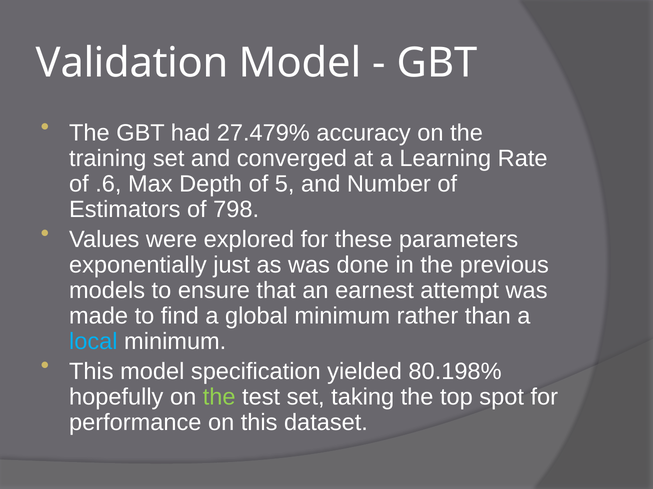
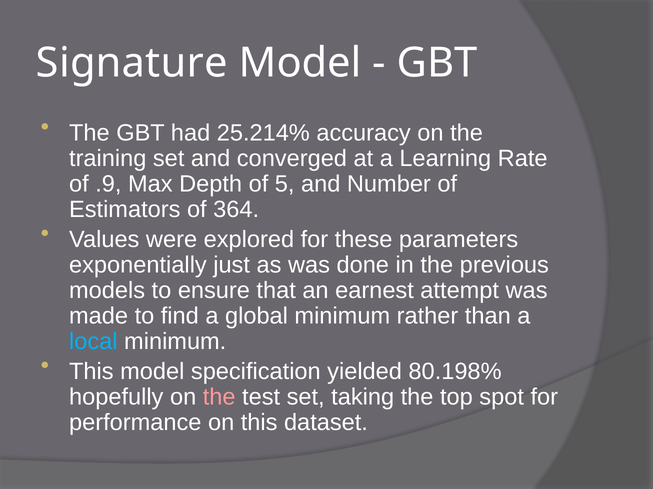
Validation: Validation -> Signature
27.479%: 27.479% -> 25.214%
.6: .6 -> .9
798: 798 -> 364
the at (219, 398) colour: light green -> pink
